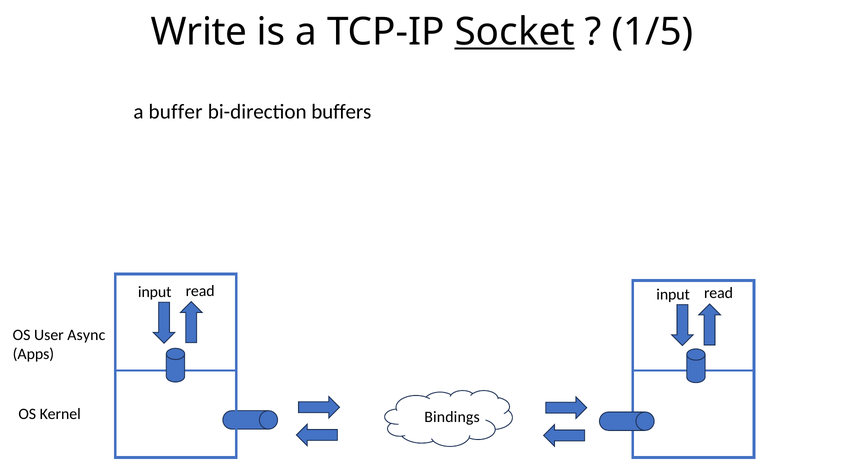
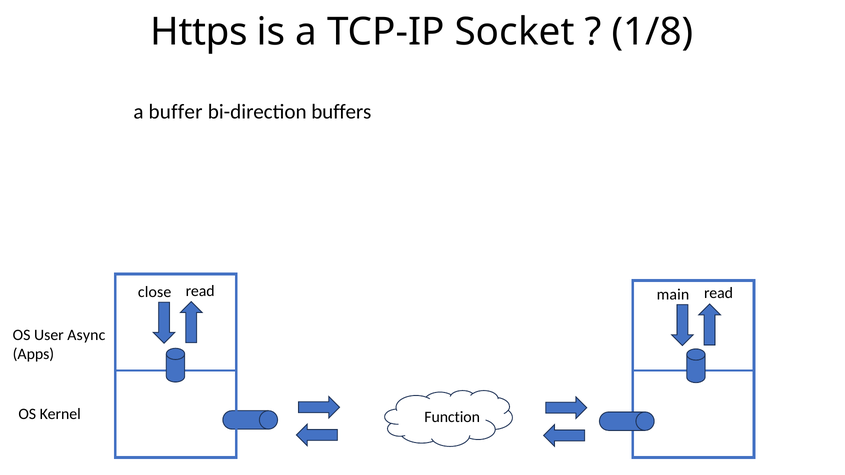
Write: Write -> Https
Socket underline: present -> none
1/5: 1/5 -> 1/8
input at (155, 292): input -> close
input at (673, 295): input -> main
Bindings: Bindings -> Function
